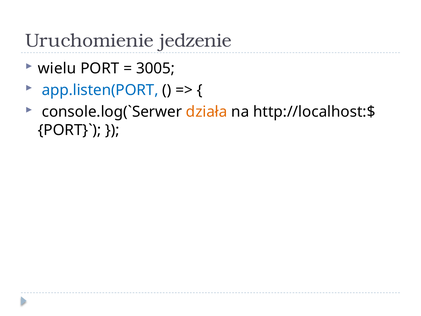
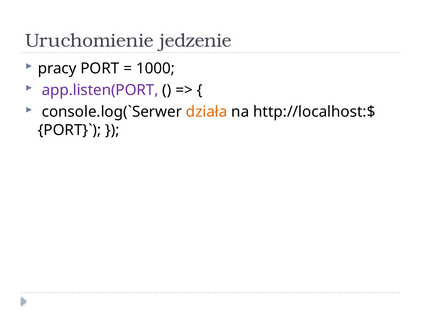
wielu: wielu -> pracy
3005: 3005 -> 1000
app.listen(PORT colour: blue -> purple
